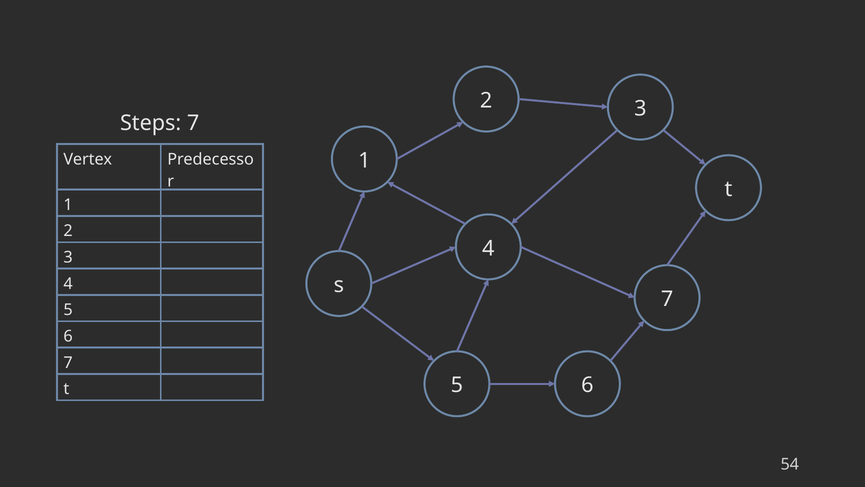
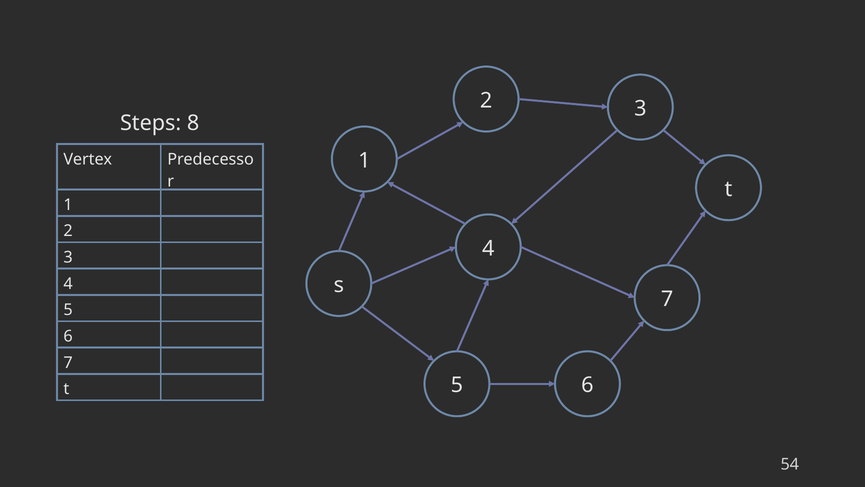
Steps 7: 7 -> 8
